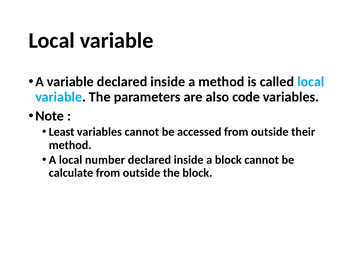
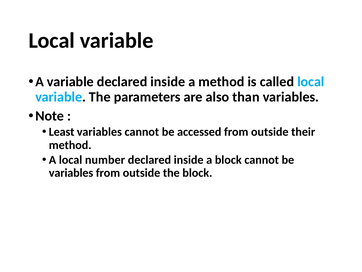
code: code -> than
calculate at (71, 173): calculate -> variables
